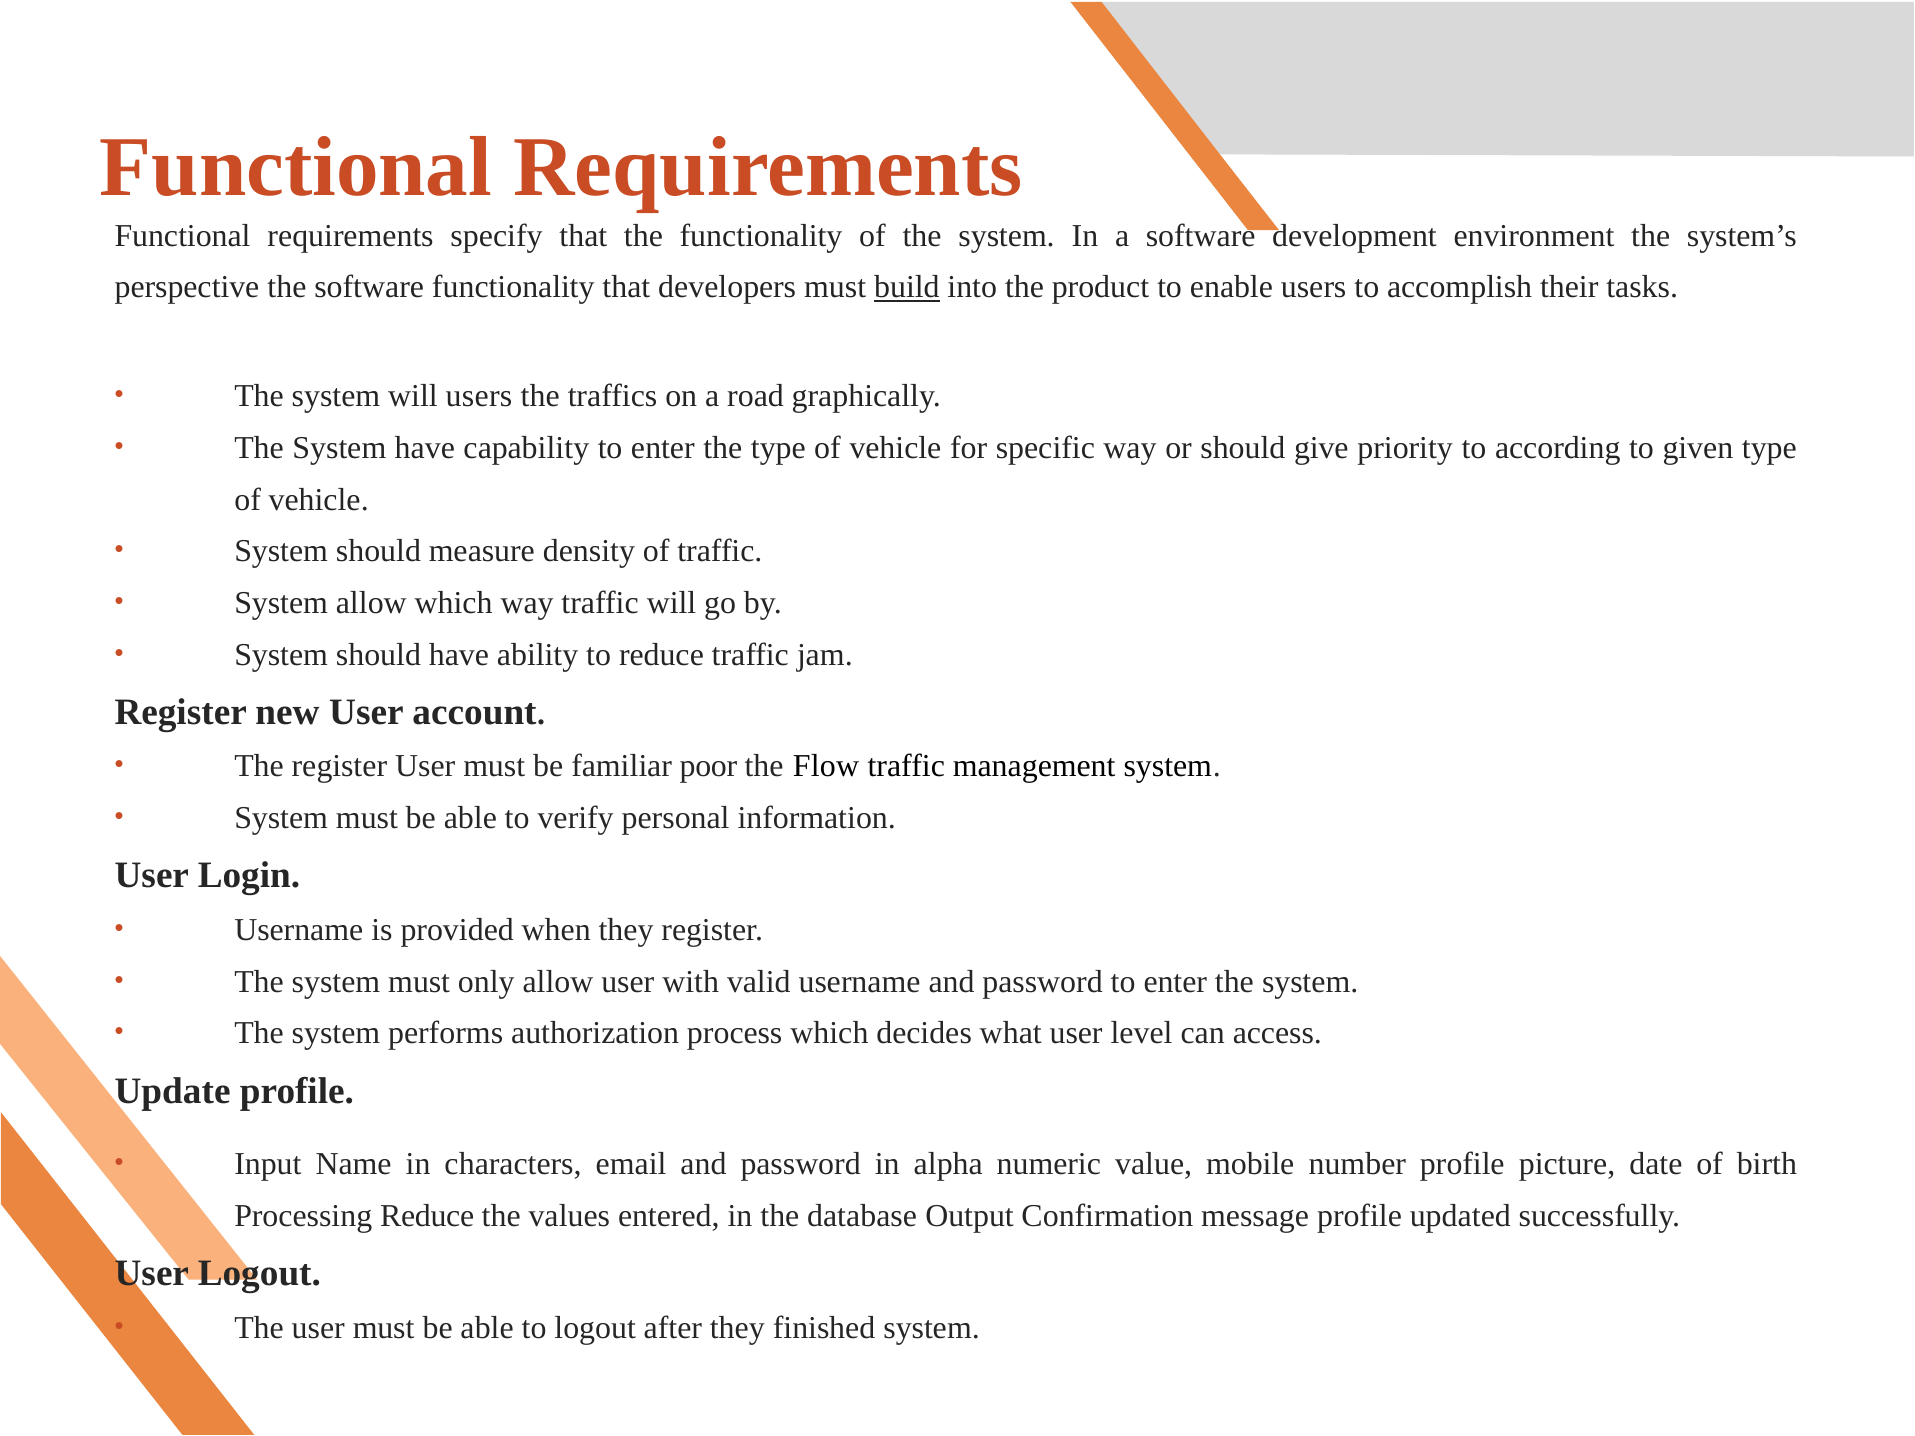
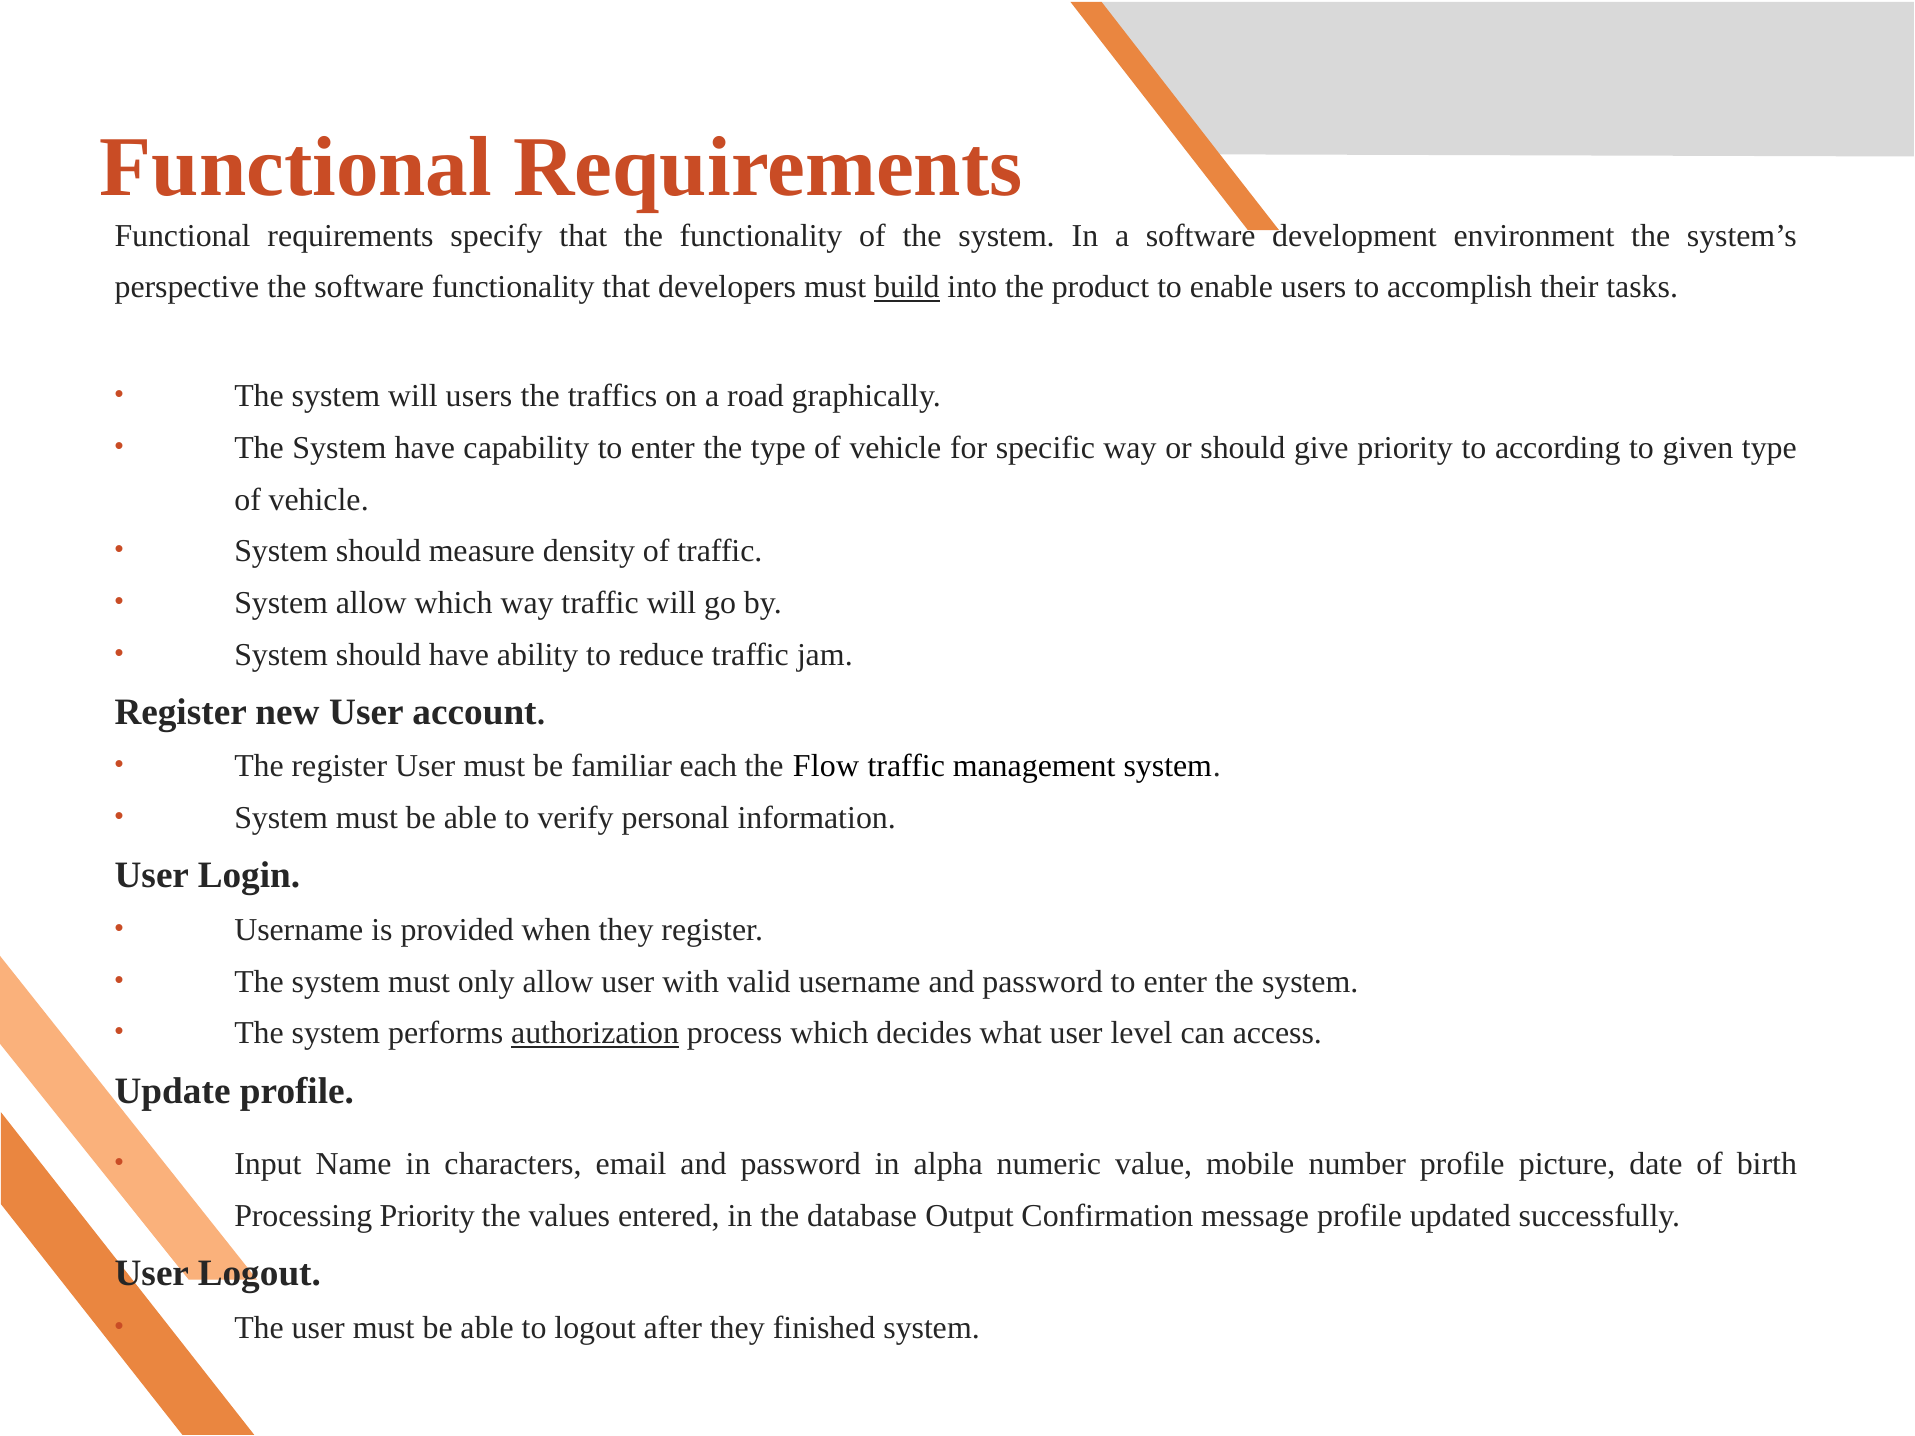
poor: poor -> each
authorization underline: none -> present
Processing Reduce: Reduce -> Priority
